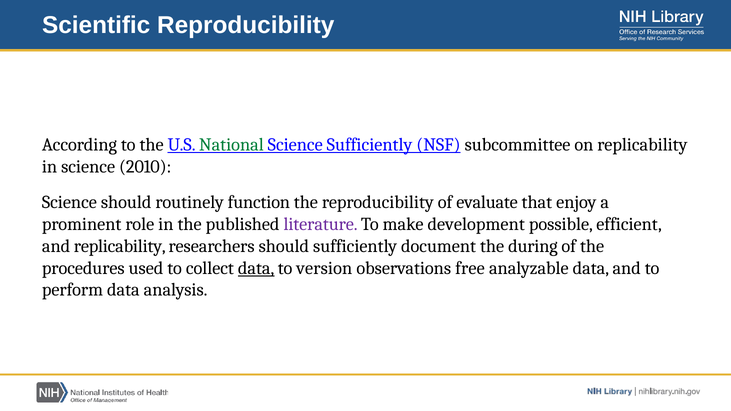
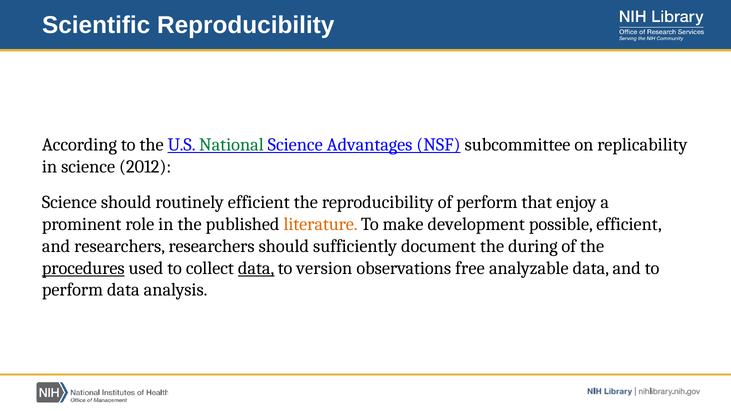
Science Sufficiently: Sufficiently -> Advantages
2010: 2010 -> 2012
routinely function: function -> efficient
of evaluate: evaluate -> perform
literature colour: purple -> orange
and replicability: replicability -> researchers
procedures underline: none -> present
